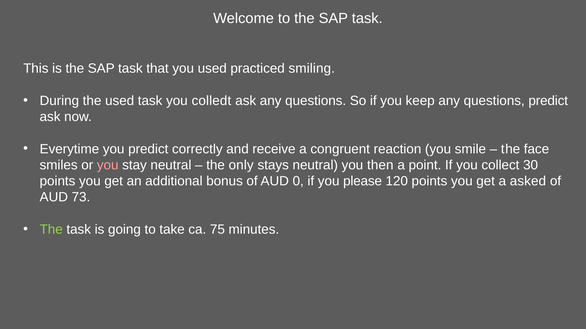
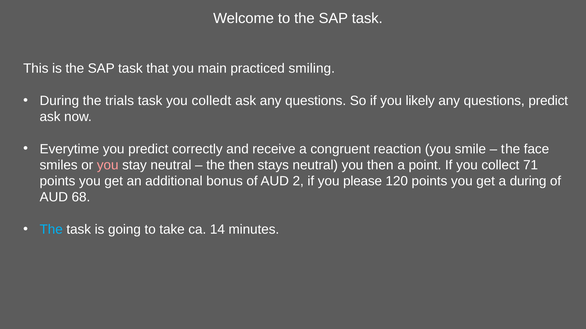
you used: used -> main
the used: used -> trials
keep: keep -> likely
the only: only -> then
30: 30 -> 71
0: 0 -> 2
a asked: asked -> during
73: 73 -> 68
The at (51, 230) colour: light green -> light blue
75: 75 -> 14
